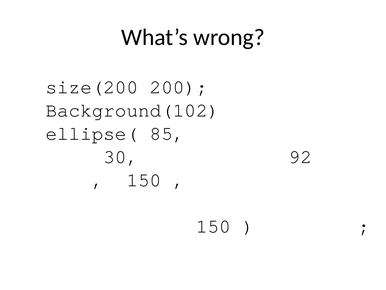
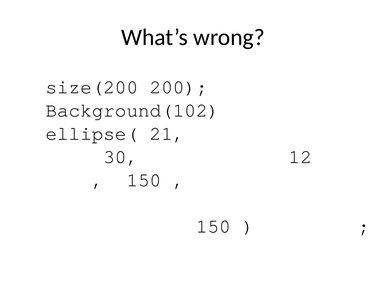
85: 85 -> 21
92: 92 -> 12
